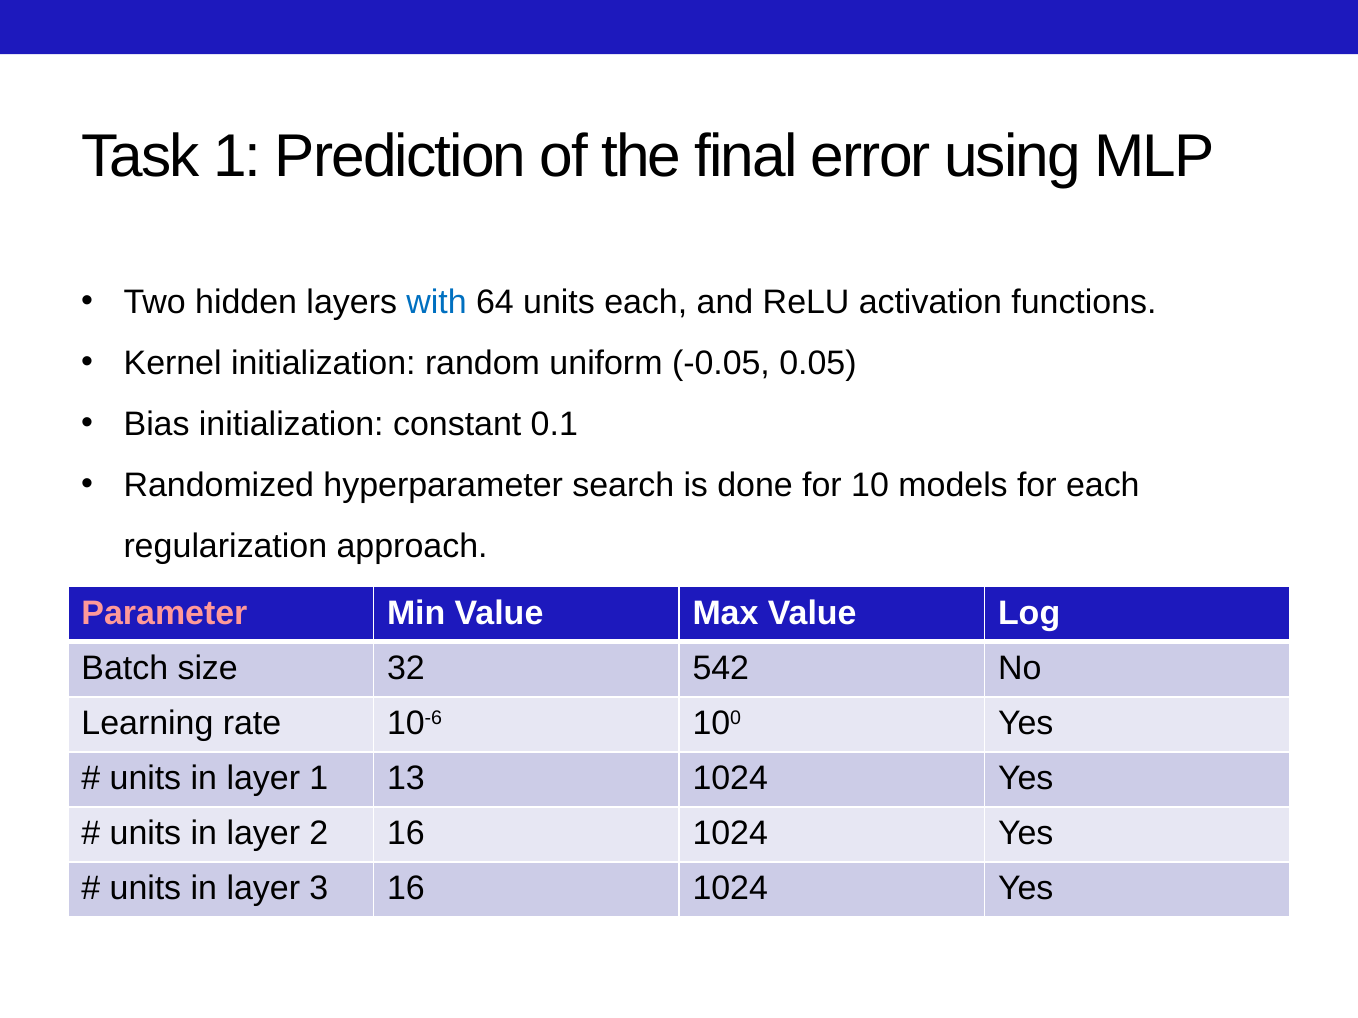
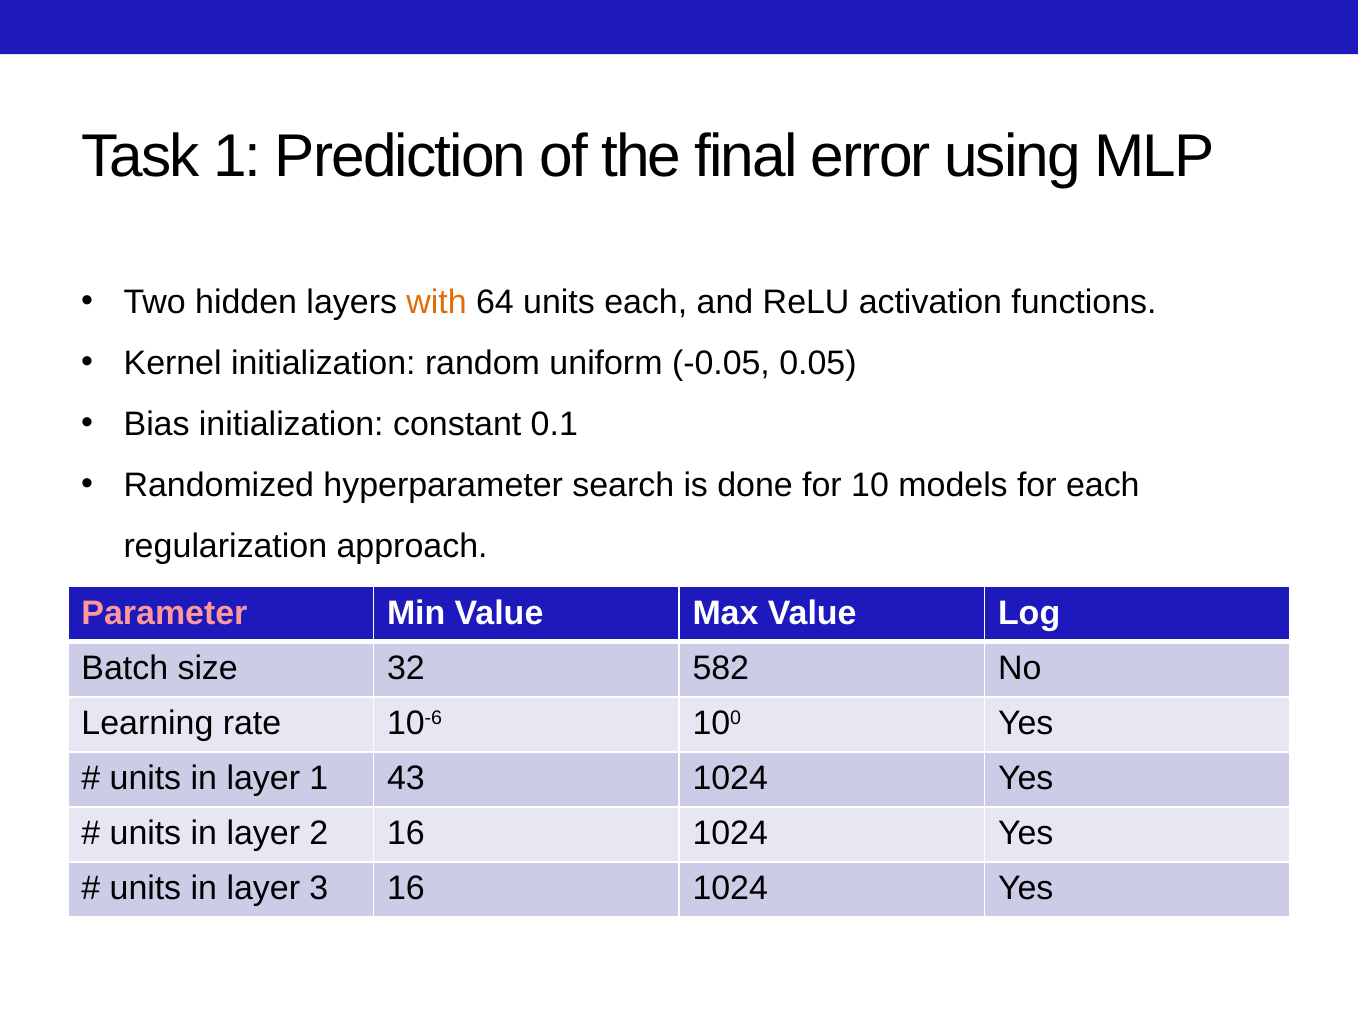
with colour: blue -> orange
542: 542 -> 582
13: 13 -> 43
